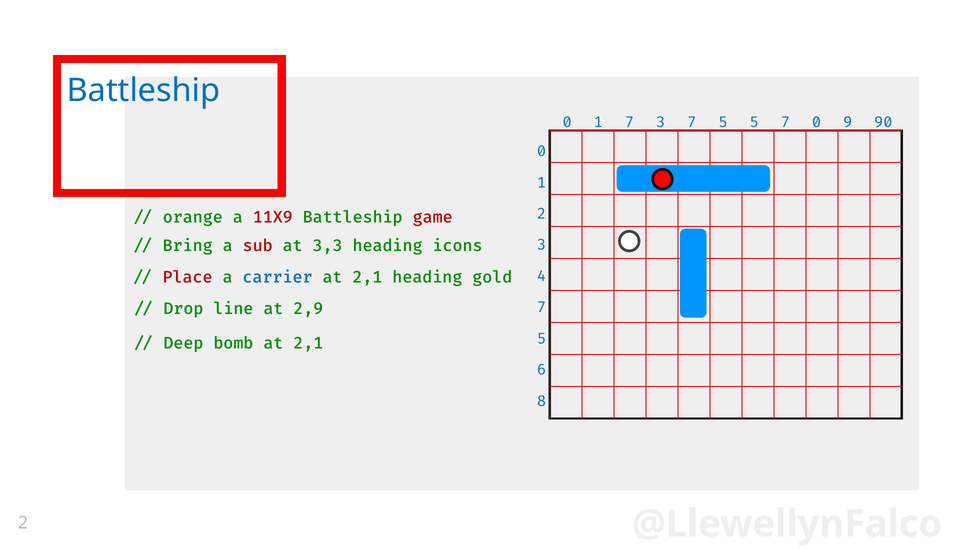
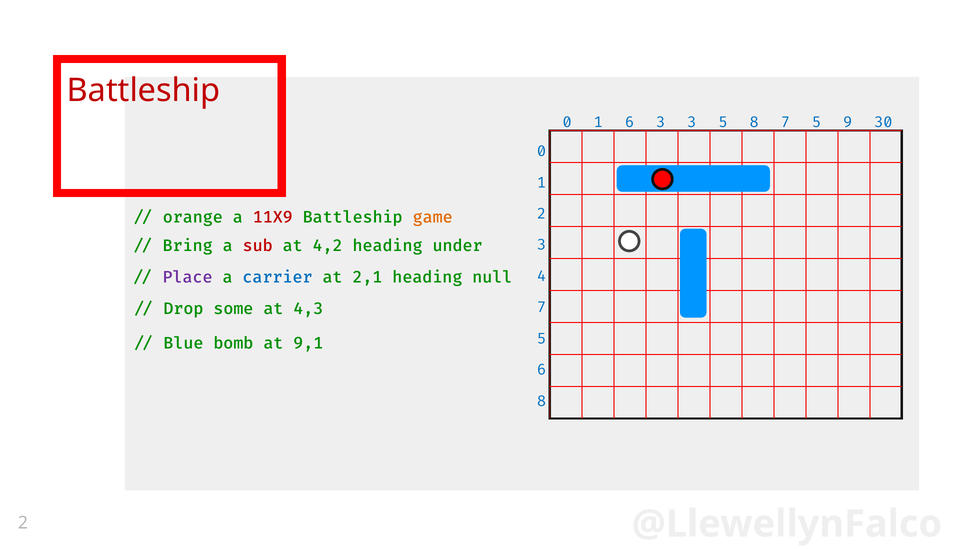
Battleship at (144, 91) colour: blue -> red
1 7: 7 -> 6
3 7: 7 -> 3
5 5: 5 -> 8
7 0: 0 -> 5
90: 90 -> 30
game colour: red -> orange
3,3: 3,3 -> 4,2
icons: icons -> under
Place colour: red -> purple
gold: gold -> null
line: line -> some
2,9: 2,9 -> 4,3
Deep: Deep -> Blue
bomb at 2,1: 2,1 -> 9,1
